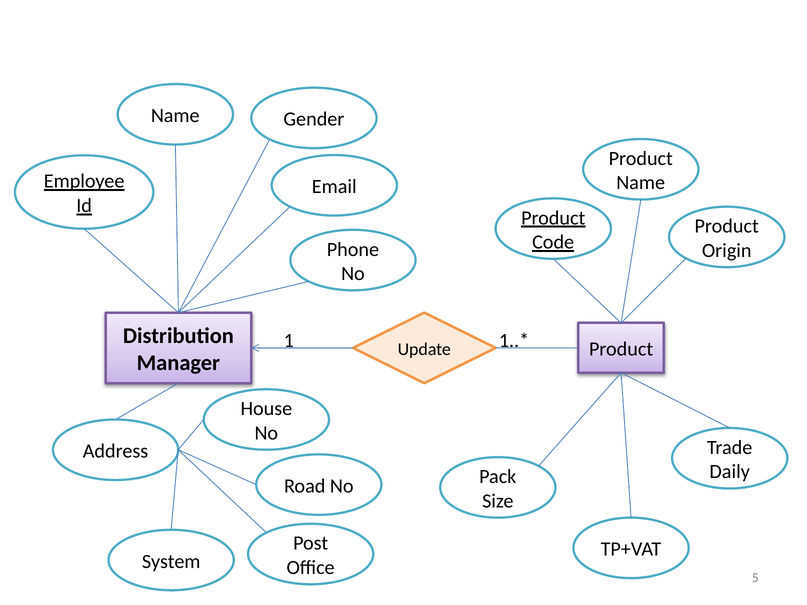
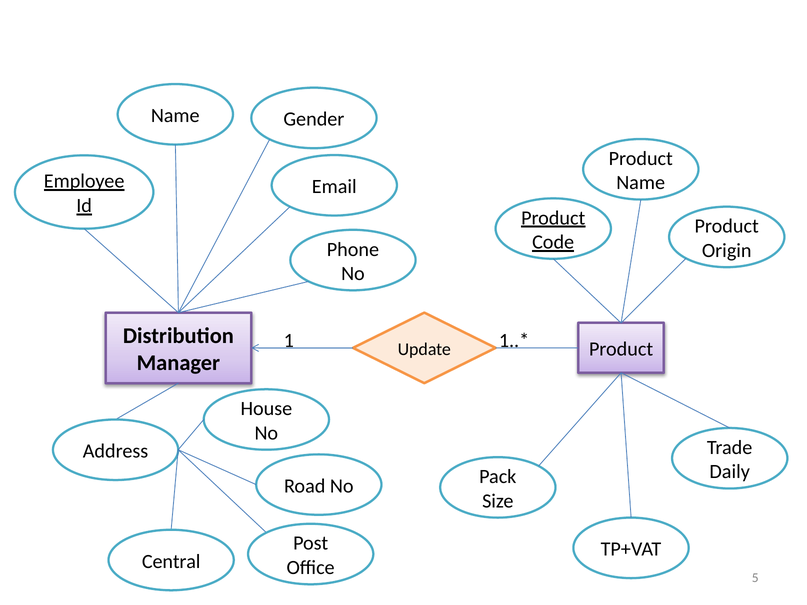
System: System -> Central
